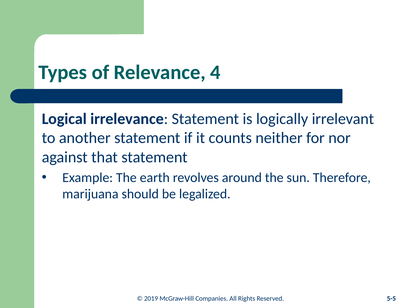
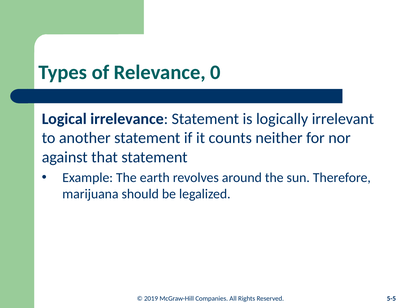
4: 4 -> 0
